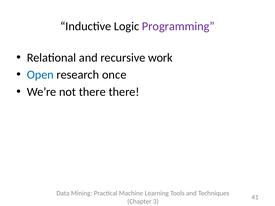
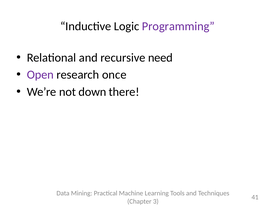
work: work -> need
Open colour: blue -> purple
not there: there -> down
